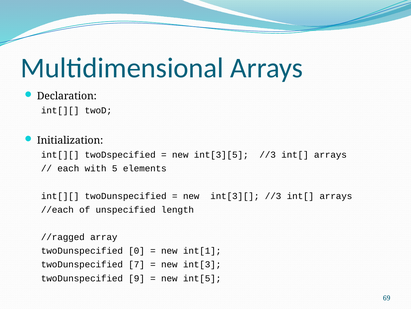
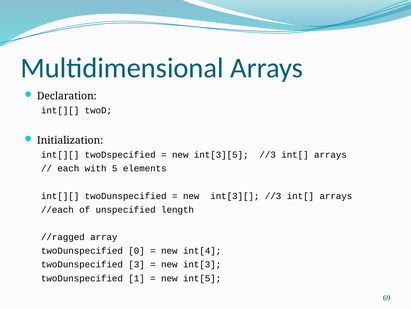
int[1: int[1 -> int[4
7: 7 -> 3
9: 9 -> 1
